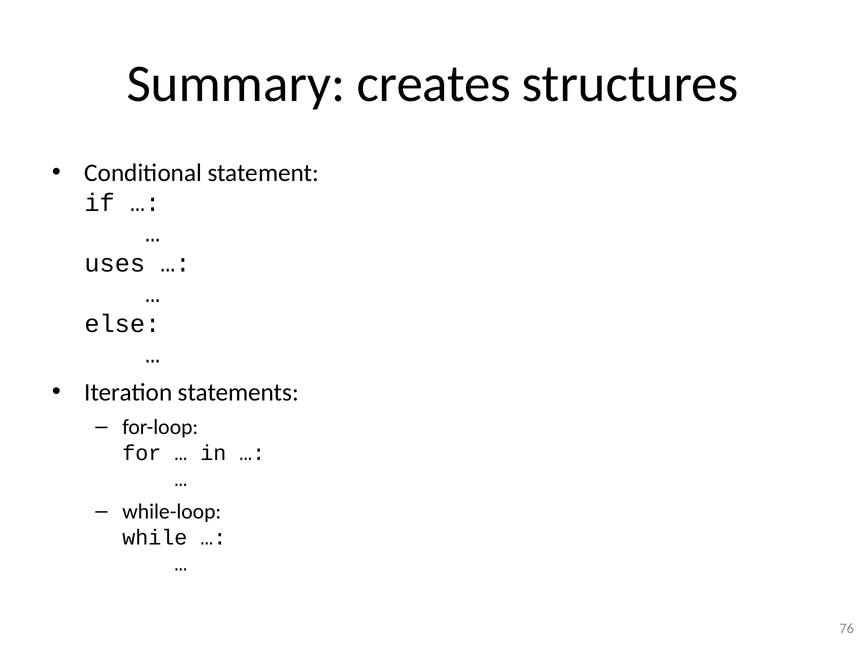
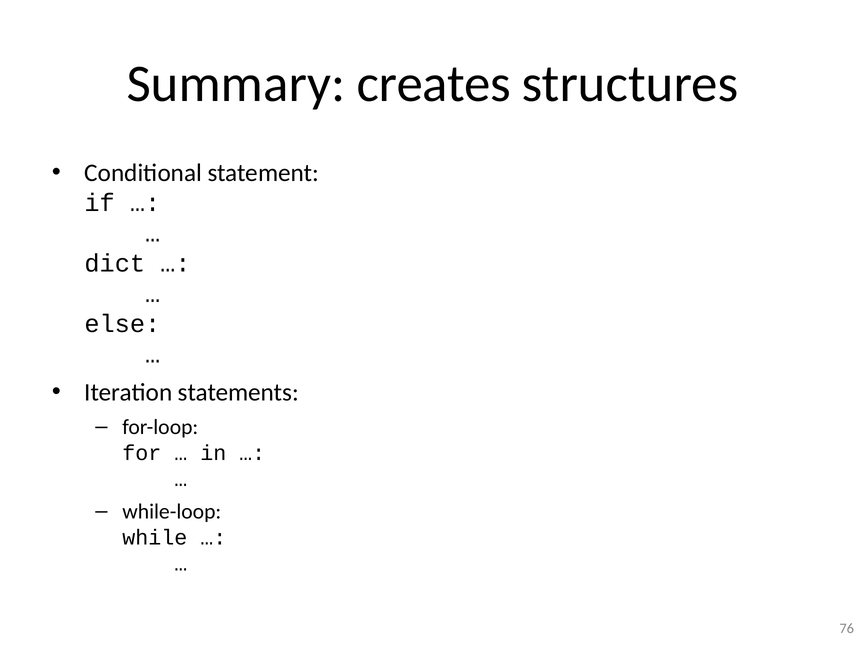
uses: uses -> dict
